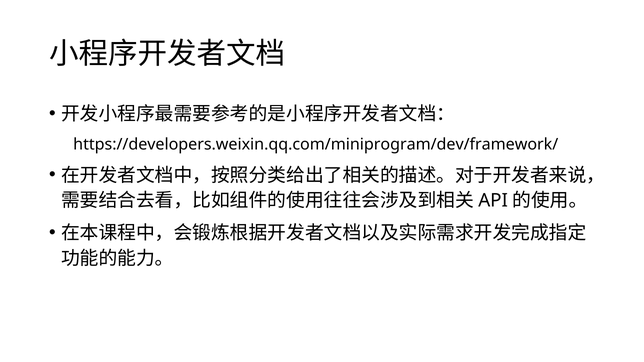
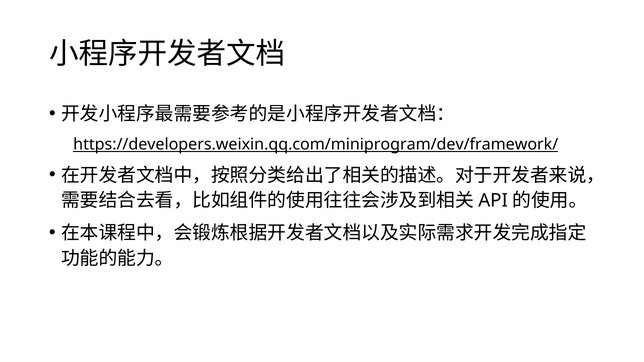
https://developers.weixin.qq.com/miniprogram/dev/framework/ underline: none -> present
